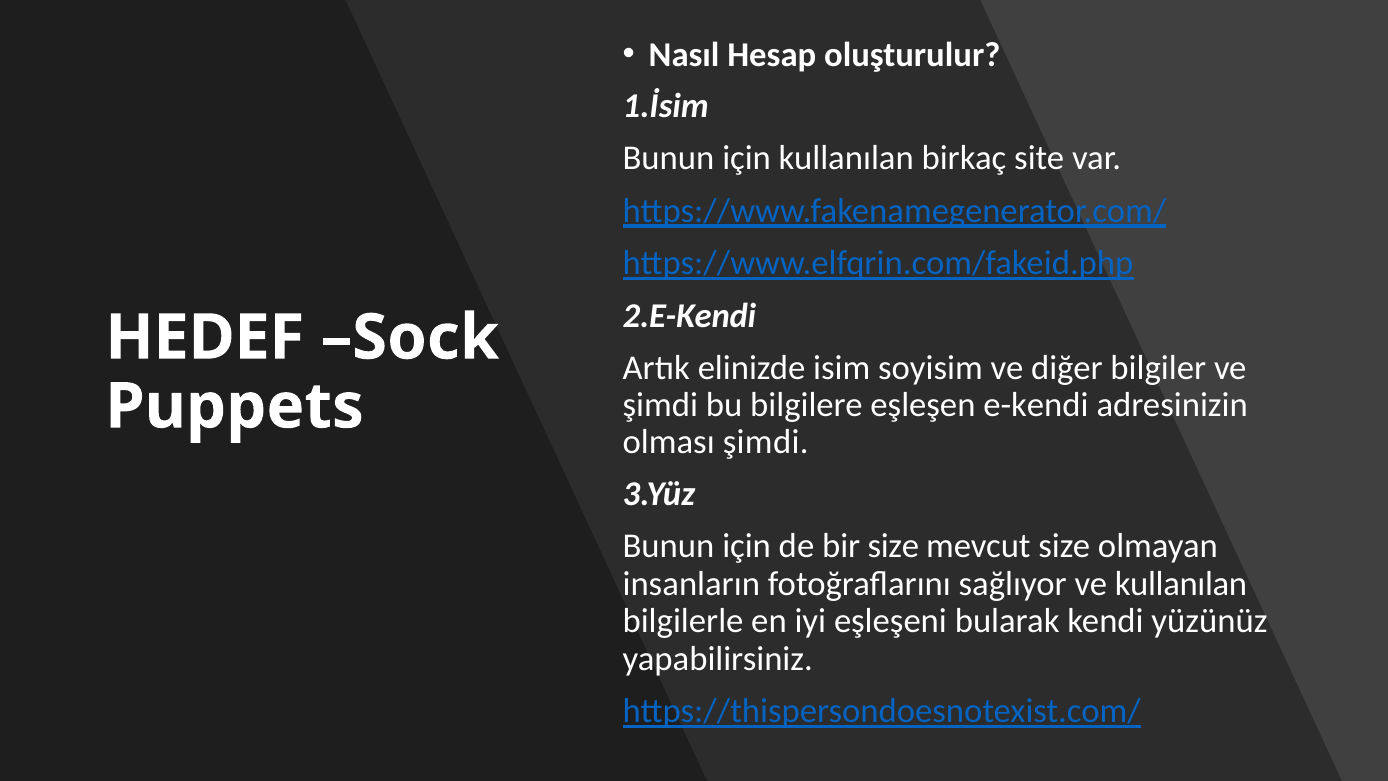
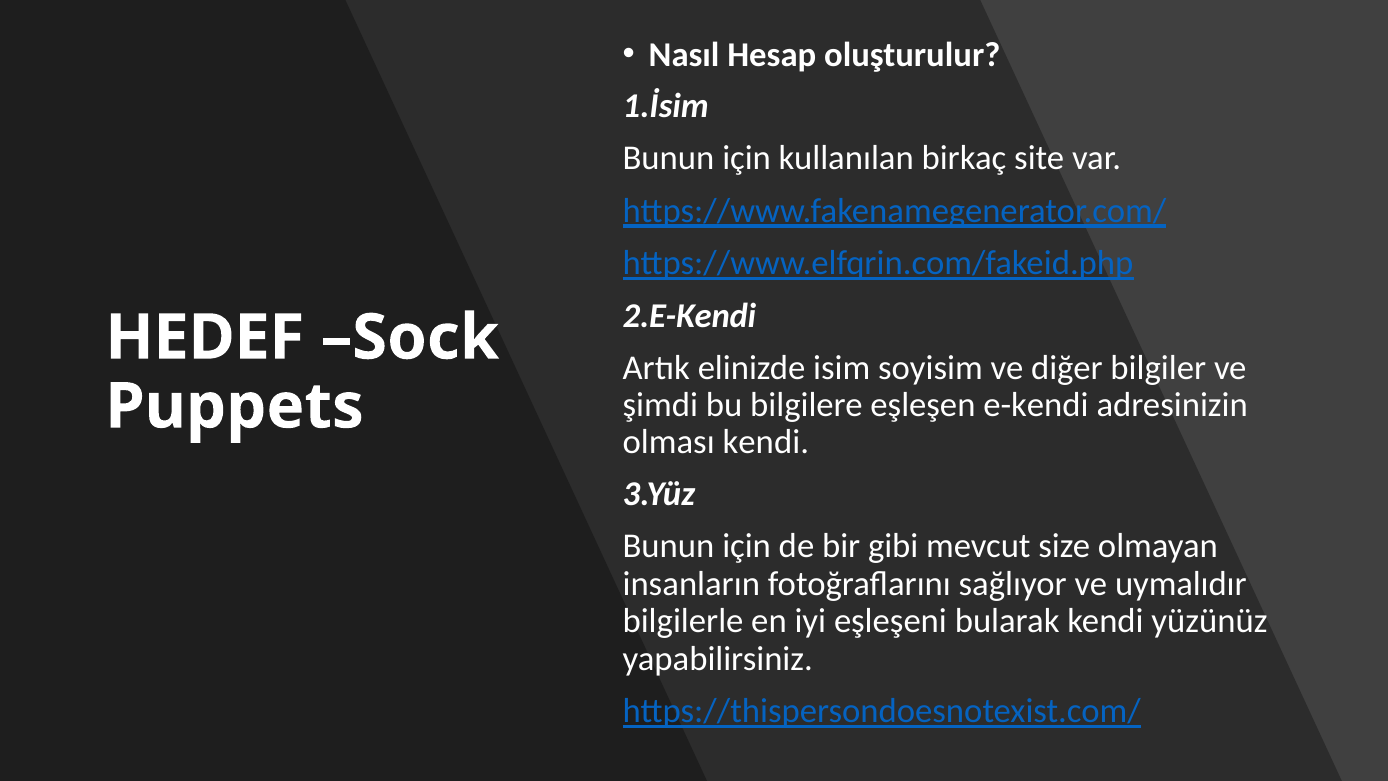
olması şimdi: şimdi -> kendi
bir size: size -> gibi
ve kullanılan: kullanılan -> uymalıdır
